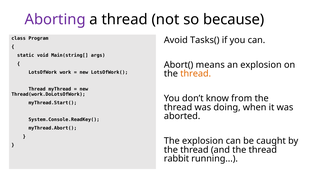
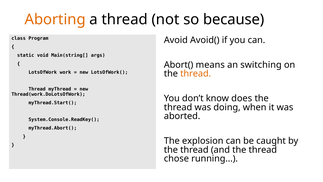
Aborting colour: purple -> orange
Tasks(: Tasks( -> Avoid(
an explosion: explosion -> switching
from: from -> does
rabbit: rabbit -> chose
